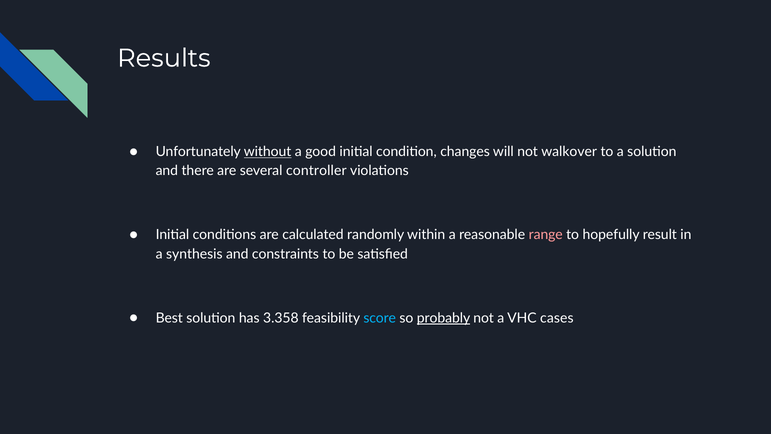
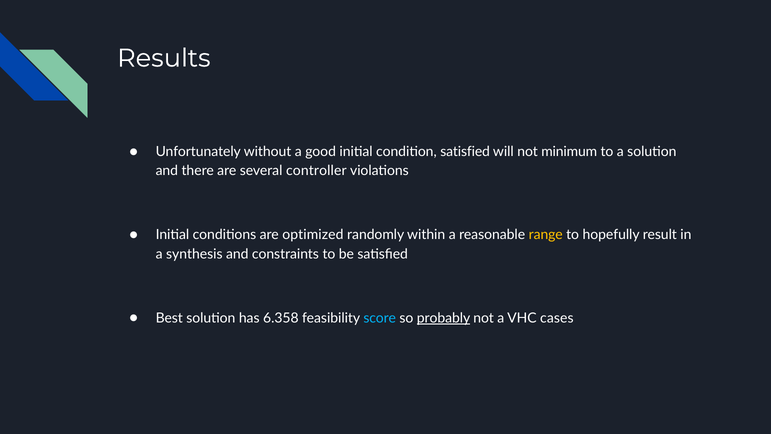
without underline: present -> none
condition changes: changes -> satisfied
walkover: walkover -> minimum
calculated: calculated -> optimized
range colour: pink -> yellow
3.358: 3.358 -> 6.358
